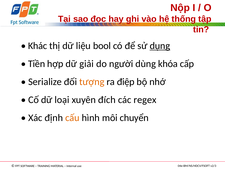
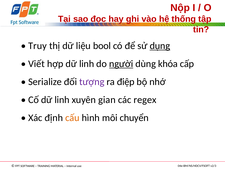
Khác: Khác -> Truy
Tiền: Tiền -> Viết
hợp dữ giải: giải -> linh
người underline: none -> present
tượng colour: orange -> purple
Cố dữ loại: loại -> linh
đích: đích -> gian
